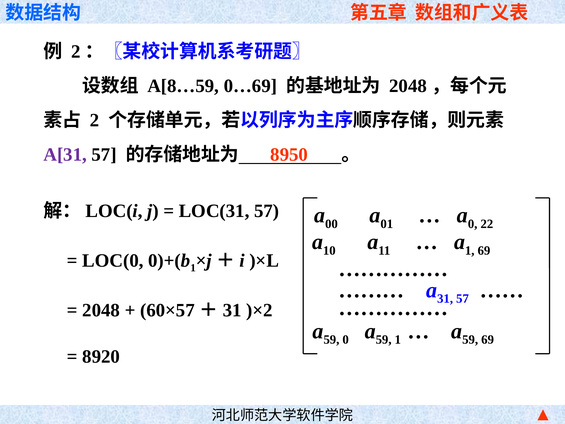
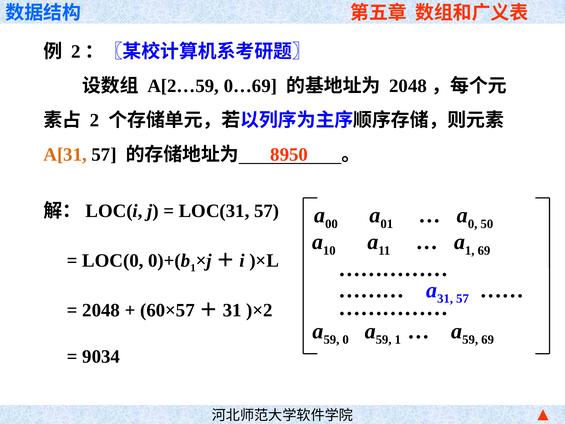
A[8…59: A[8…59 -> A[2…59
A[31 colour: purple -> orange
22: 22 -> 50
8920: 8920 -> 9034
